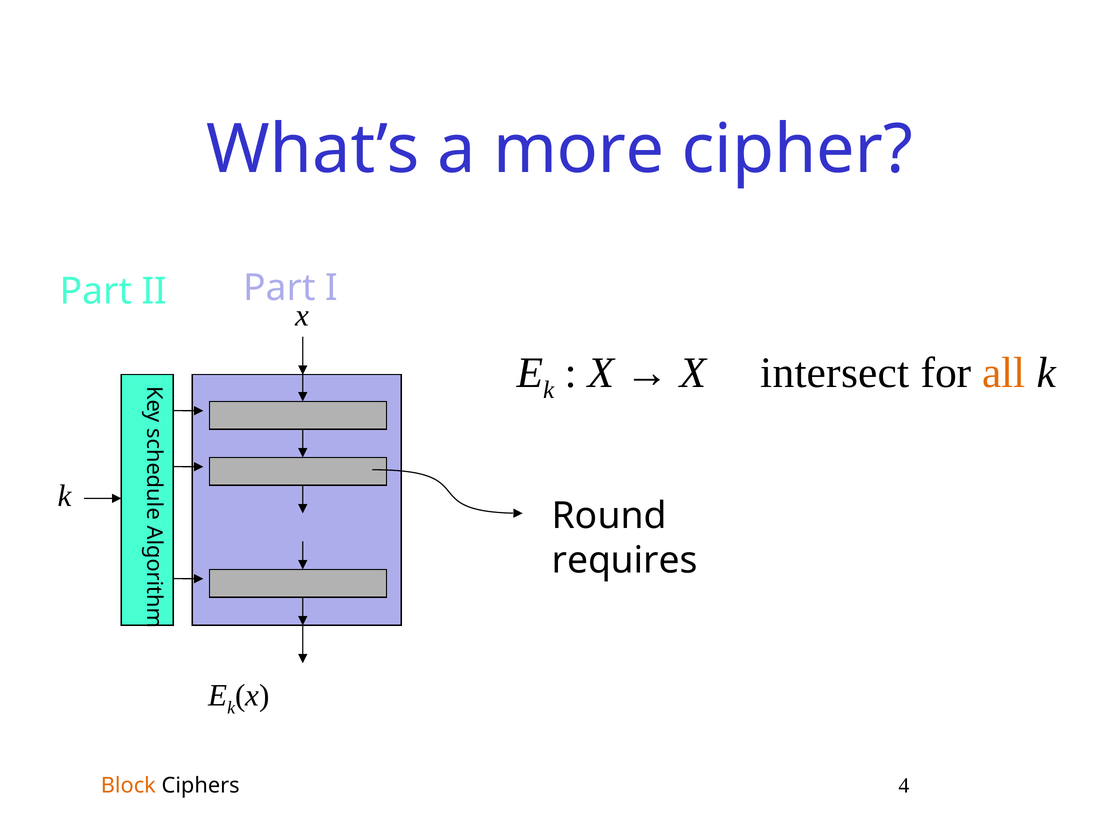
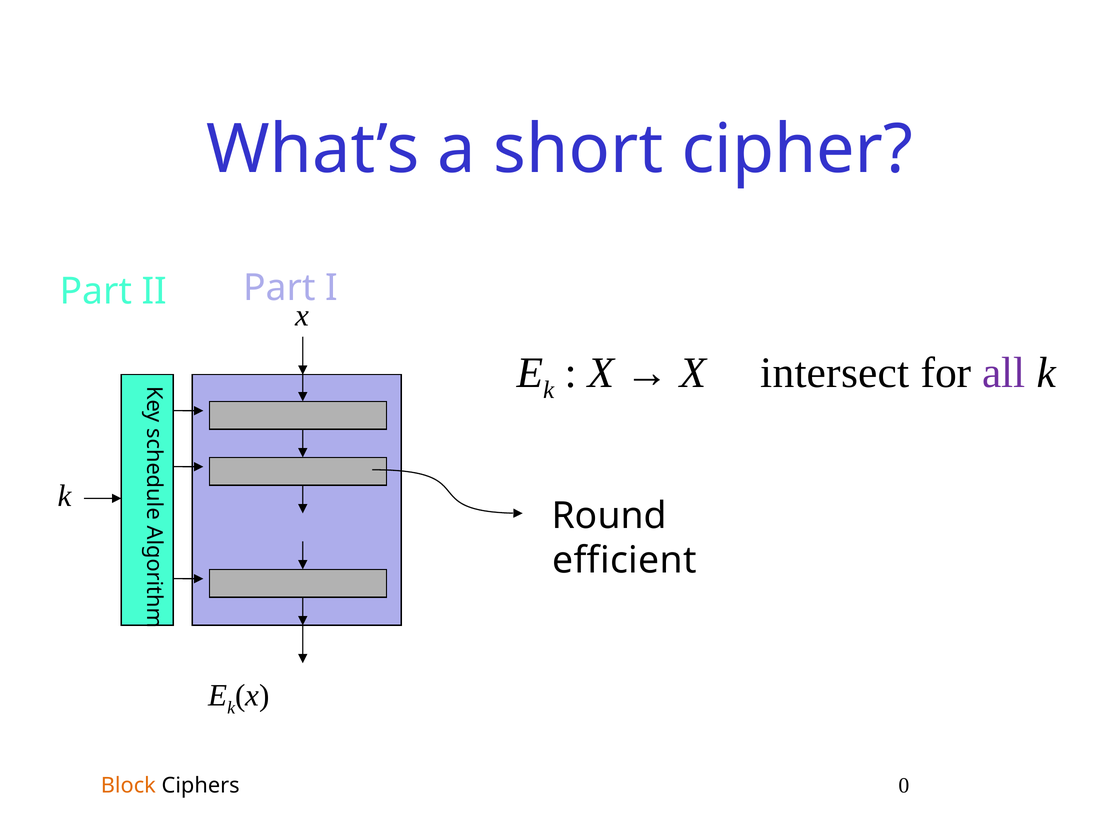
more: more -> short
all colour: orange -> purple
requires: requires -> efficient
4: 4 -> 0
